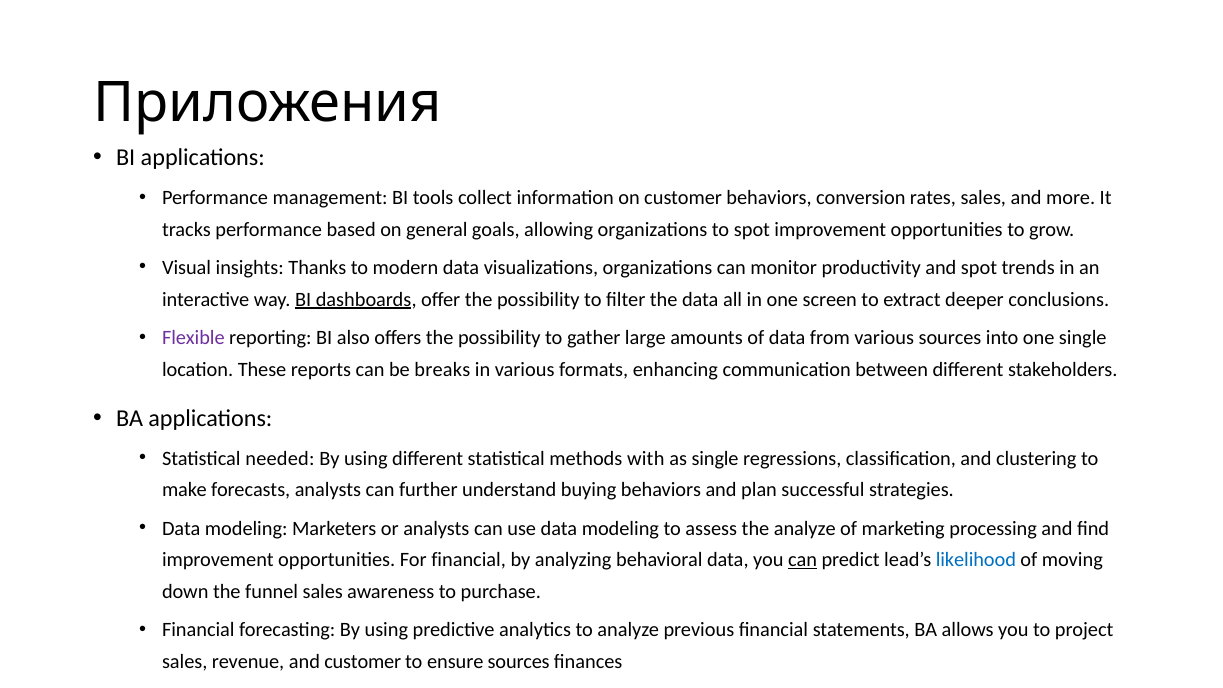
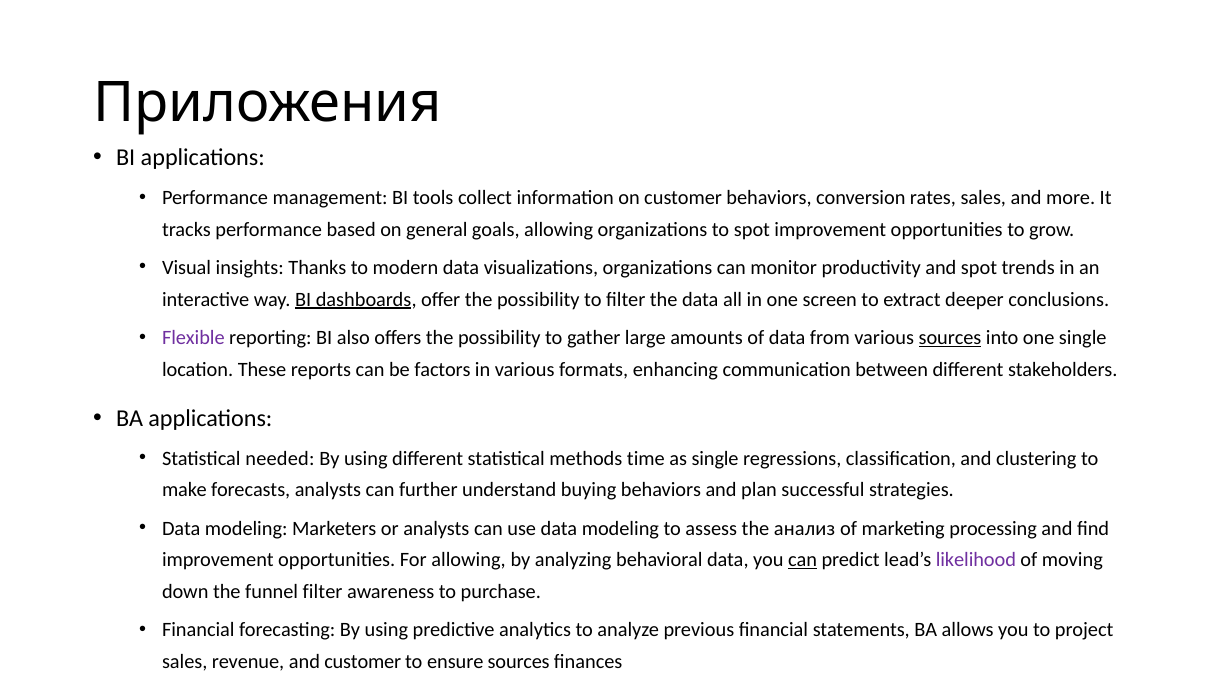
sources at (950, 338) underline: none -> present
breaks: breaks -> factors
with: with -> time
the analyze: analyze -> анализ
For financial: financial -> allowing
likelihood colour: blue -> purple
funnel sales: sales -> filter
